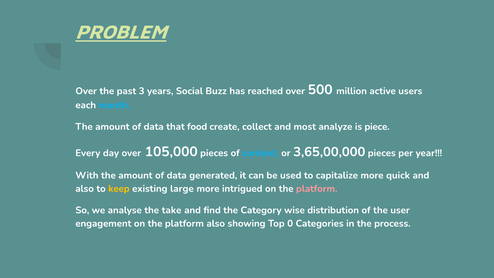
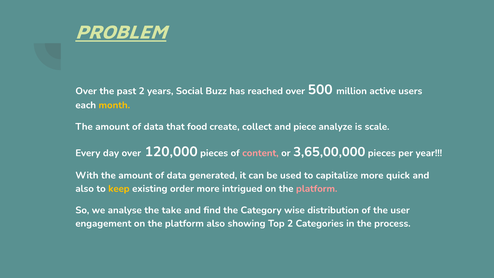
past 3: 3 -> 2
month colour: light blue -> yellow
most: most -> piece
piece: piece -> scale
105,000: 105,000 -> 120,000
content colour: light blue -> pink
large: large -> order
Top 0: 0 -> 2
